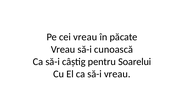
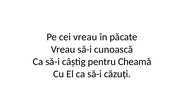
Soarelui: Soarelui -> Cheamă
să-i vreau: vreau -> căzuți
